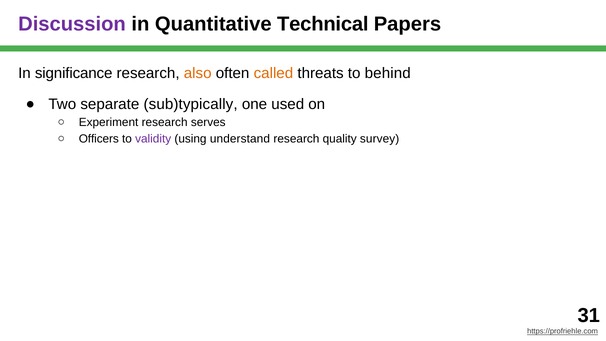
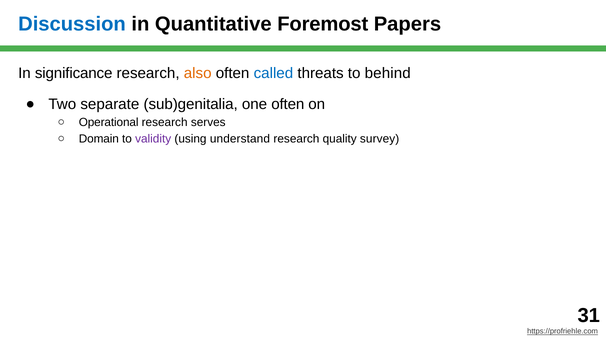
Discussion colour: purple -> blue
Technical: Technical -> Foremost
called colour: orange -> blue
sub)typically: sub)typically -> sub)genitalia
one used: used -> often
Experiment: Experiment -> Operational
Officers: Officers -> Domain
